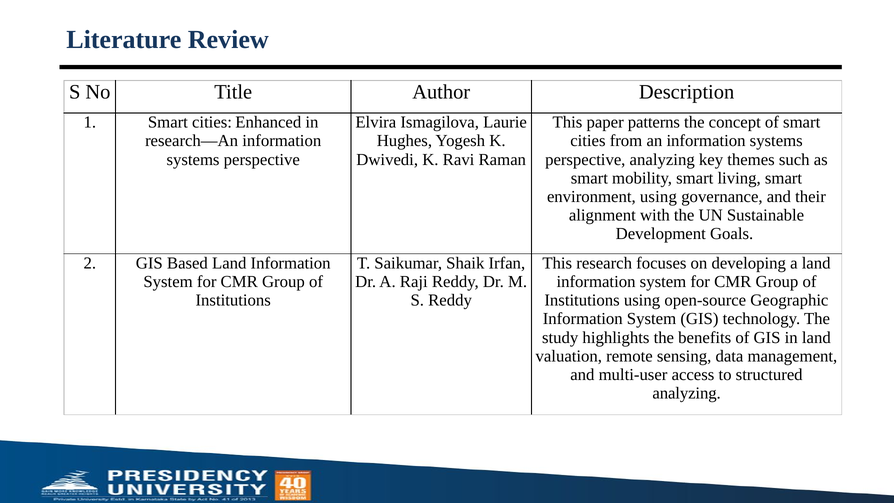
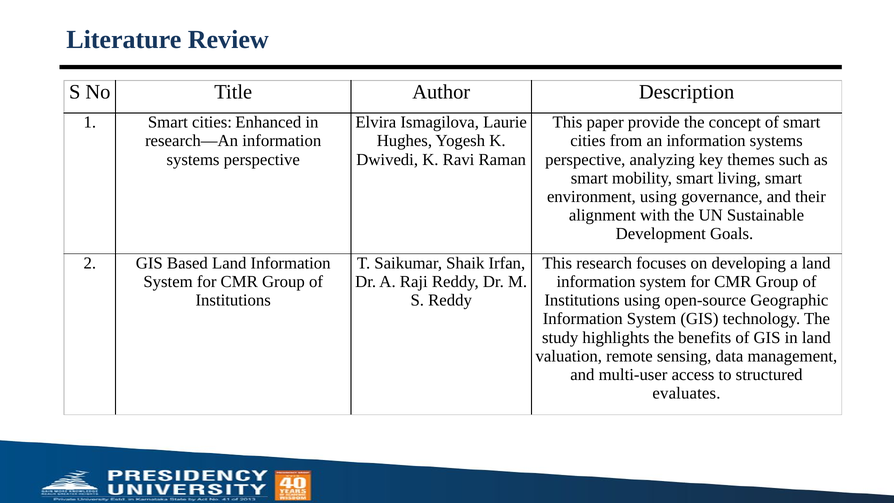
patterns: patterns -> provide
analyzing at (687, 393): analyzing -> evaluates
